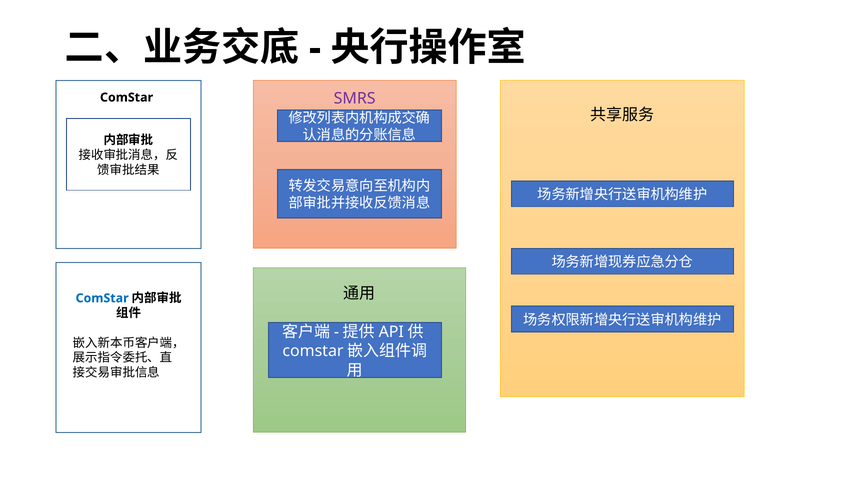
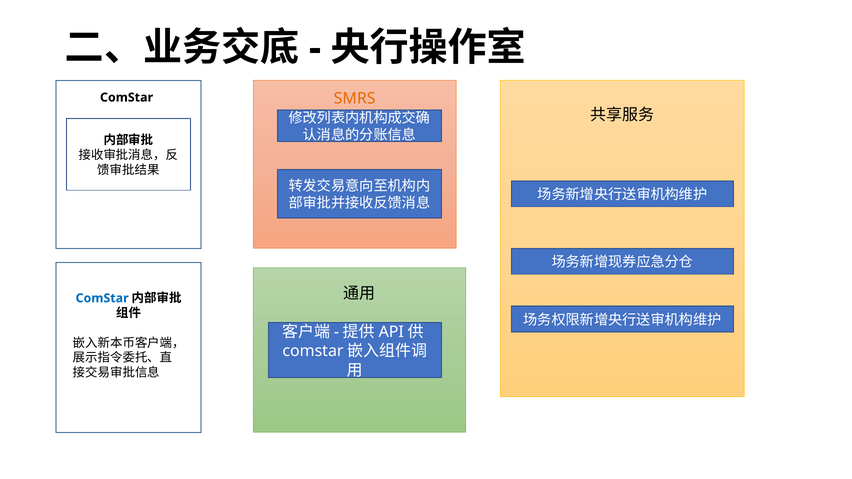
SMRS colour: purple -> orange
